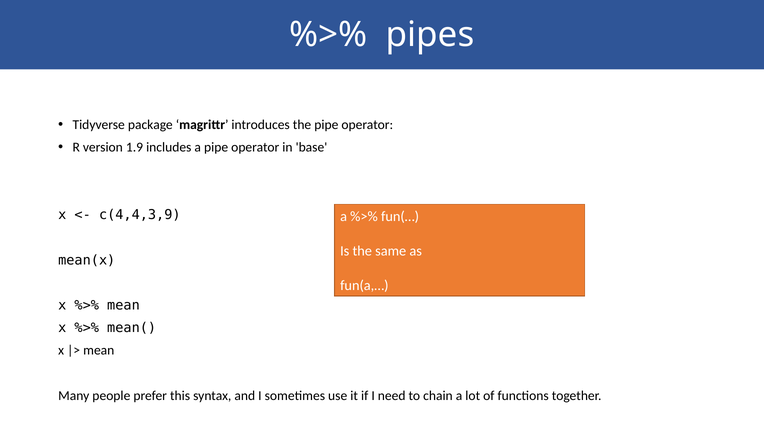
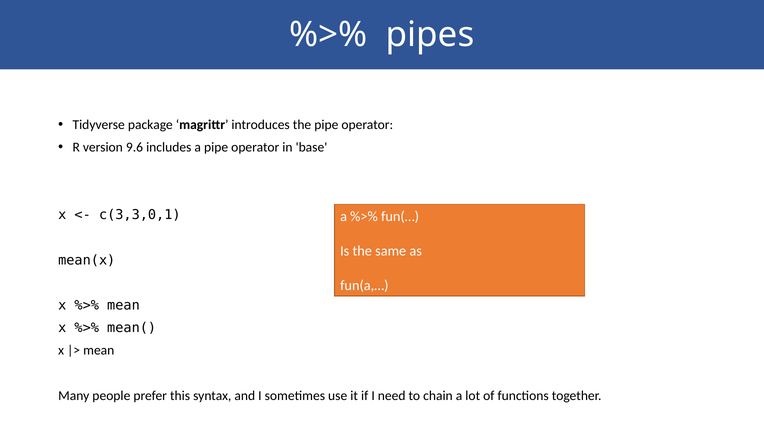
1.9: 1.9 -> 9.6
c(4,4,3,9: c(4,4,3,9 -> c(3,3,0,1
